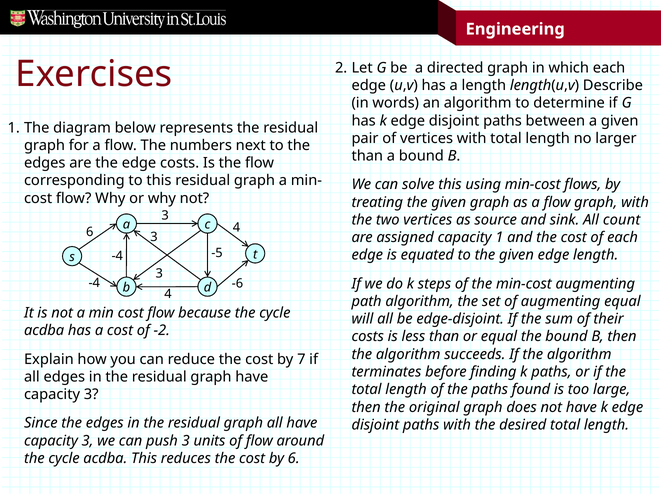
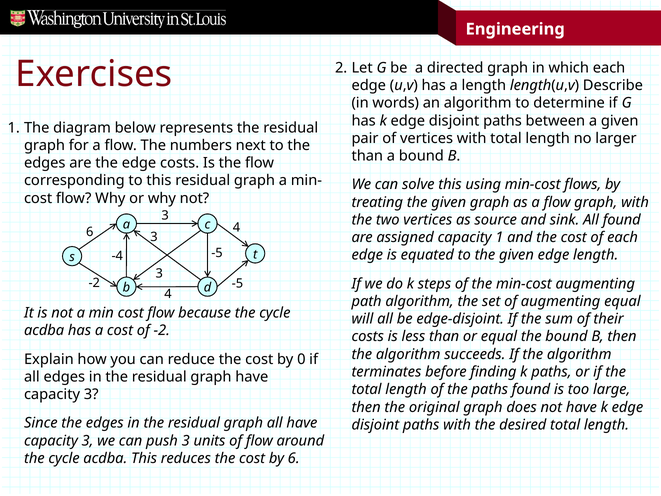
All count: count -> found
-4 at (94, 283): -4 -> -2
-6 at (237, 284): -6 -> -5
7: 7 -> 0
